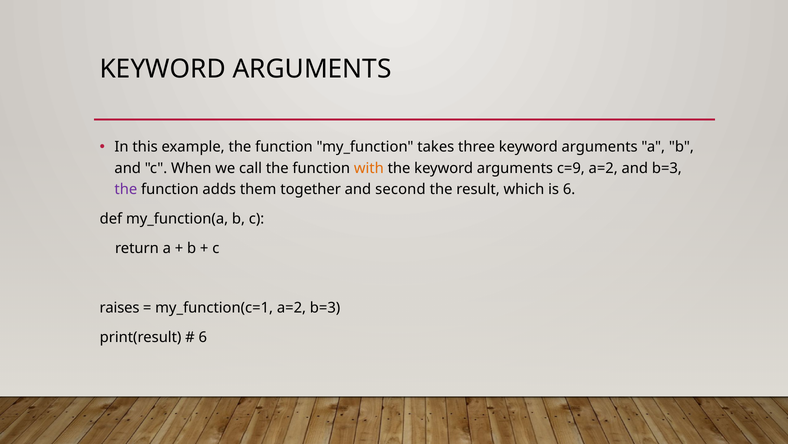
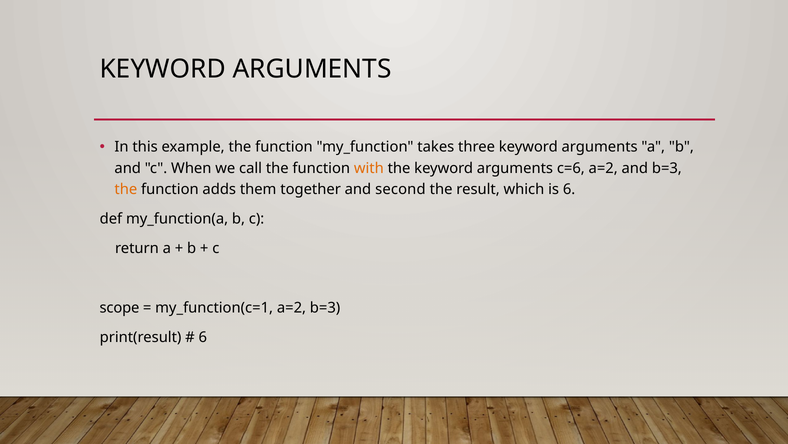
c=9: c=9 -> c=6
the at (126, 189) colour: purple -> orange
raises: raises -> scope
